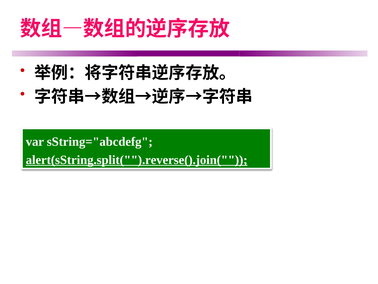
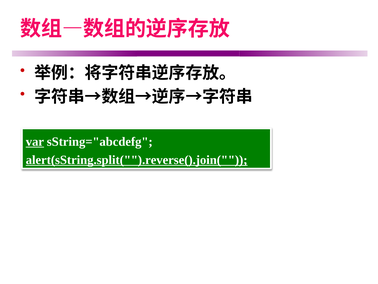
var underline: none -> present
